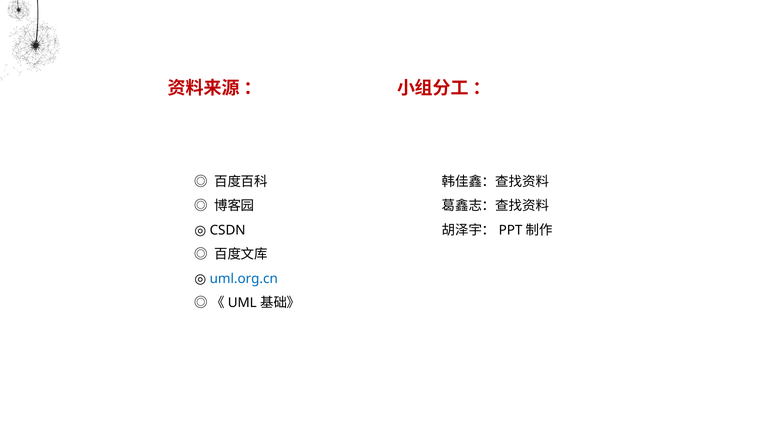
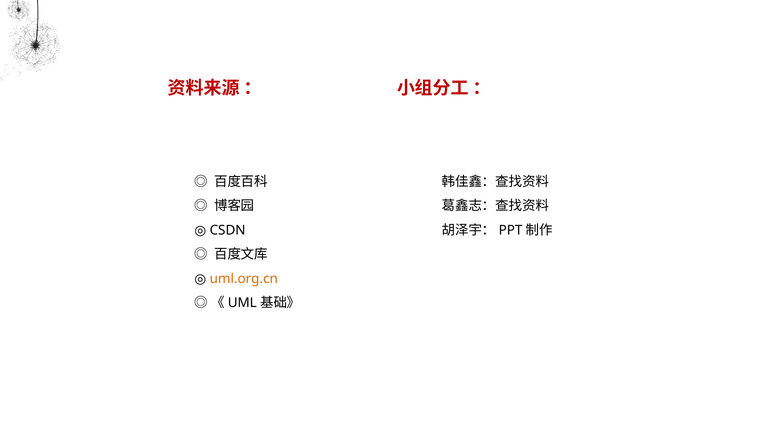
uml.org.cn colour: blue -> orange
